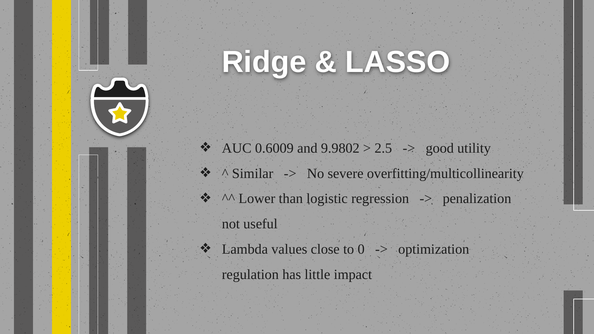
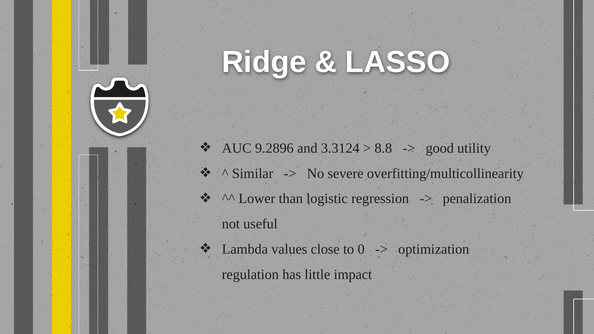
0.6009: 0.6009 -> 9.2896
9.9802: 9.9802 -> 3.3124
2.5: 2.5 -> 8.8
